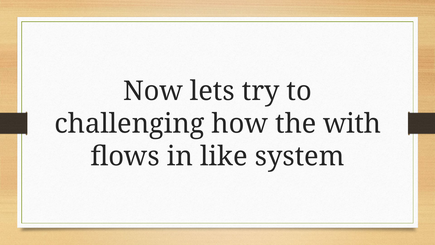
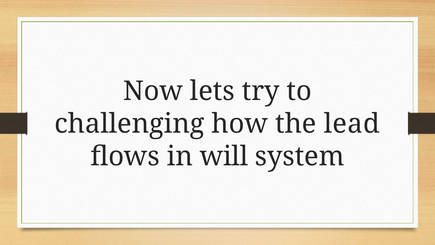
with: with -> lead
like: like -> will
